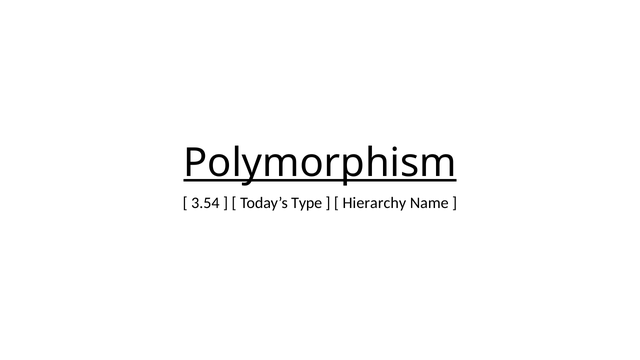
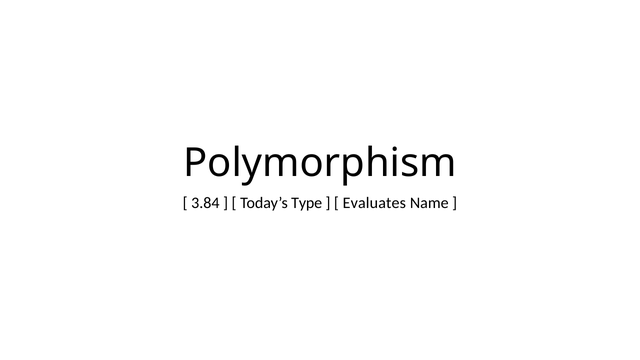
Polymorphism underline: present -> none
3.54: 3.54 -> 3.84
Hierarchy: Hierarchy -> Evaluates
